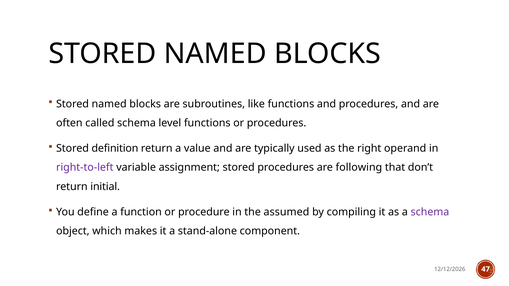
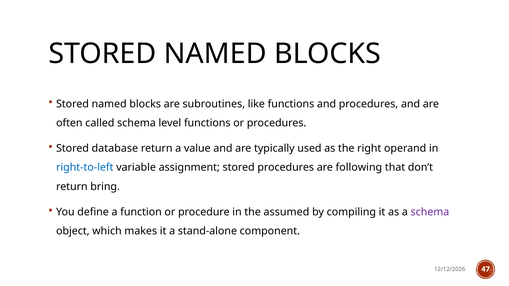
definition: definition -> database
right-to-left colour: purple -> blue
initial: initial -> bring
